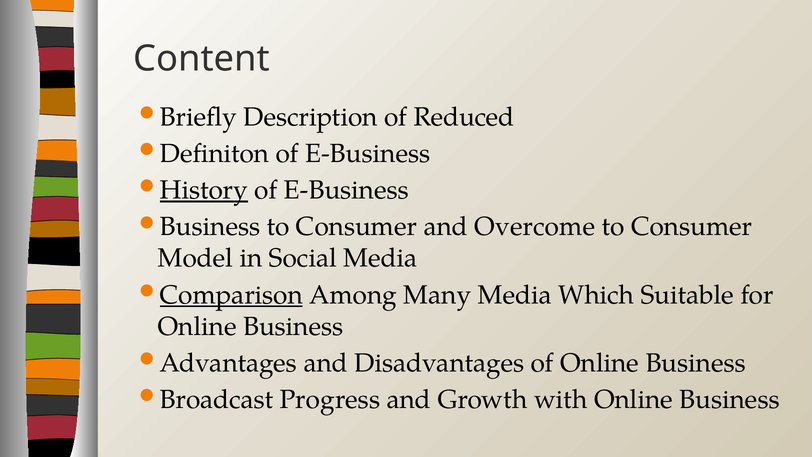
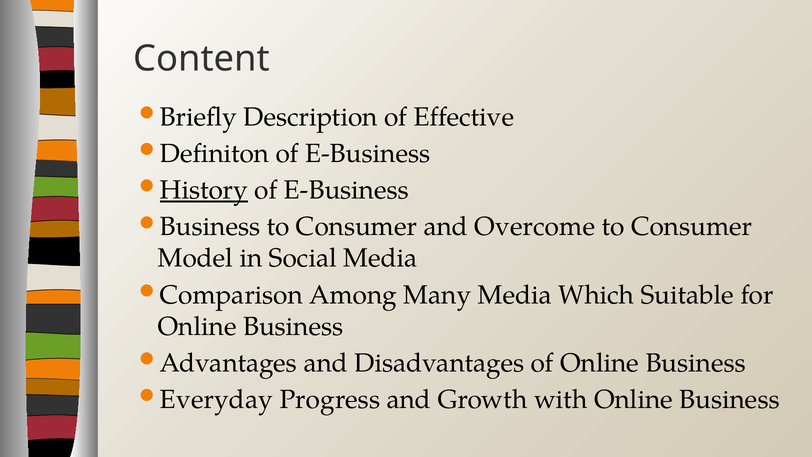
Reduced: Reduced -> Effective
Comparison underline: present -> none
Broadcast: Broadcast -> Everyday
